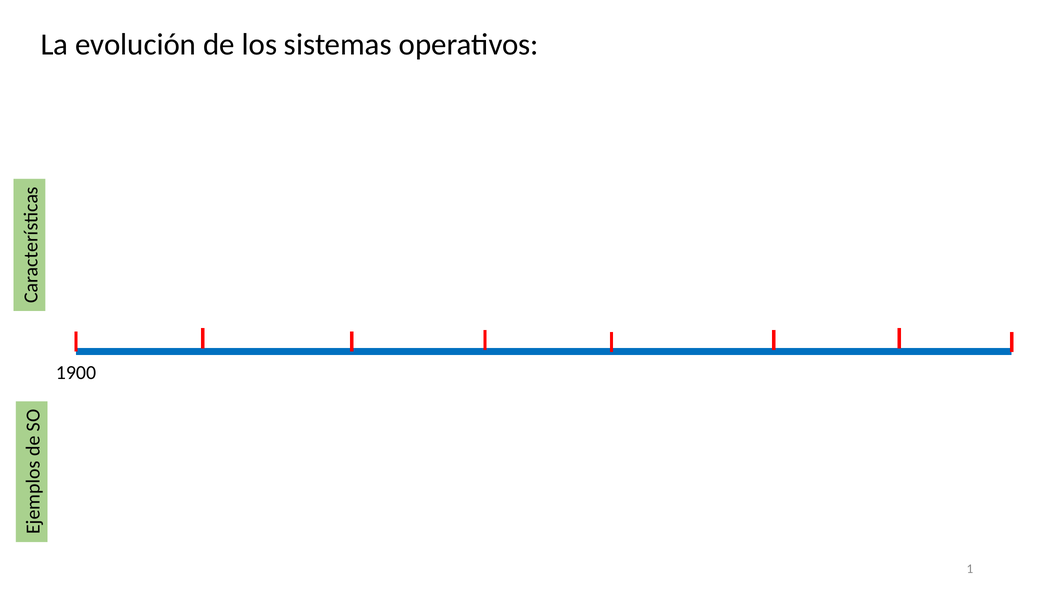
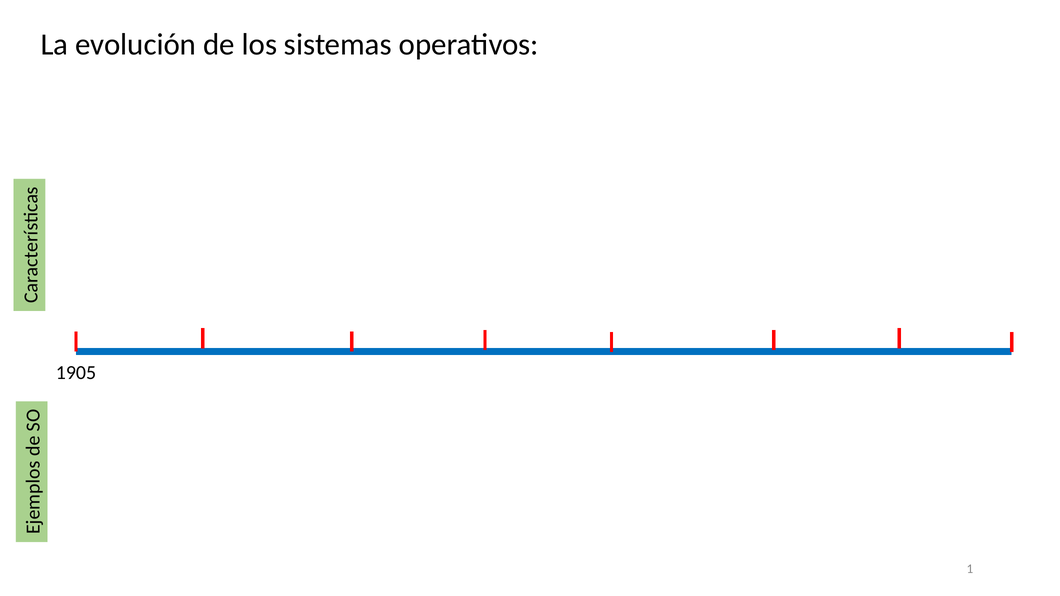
1900: 1900 -> 1905
